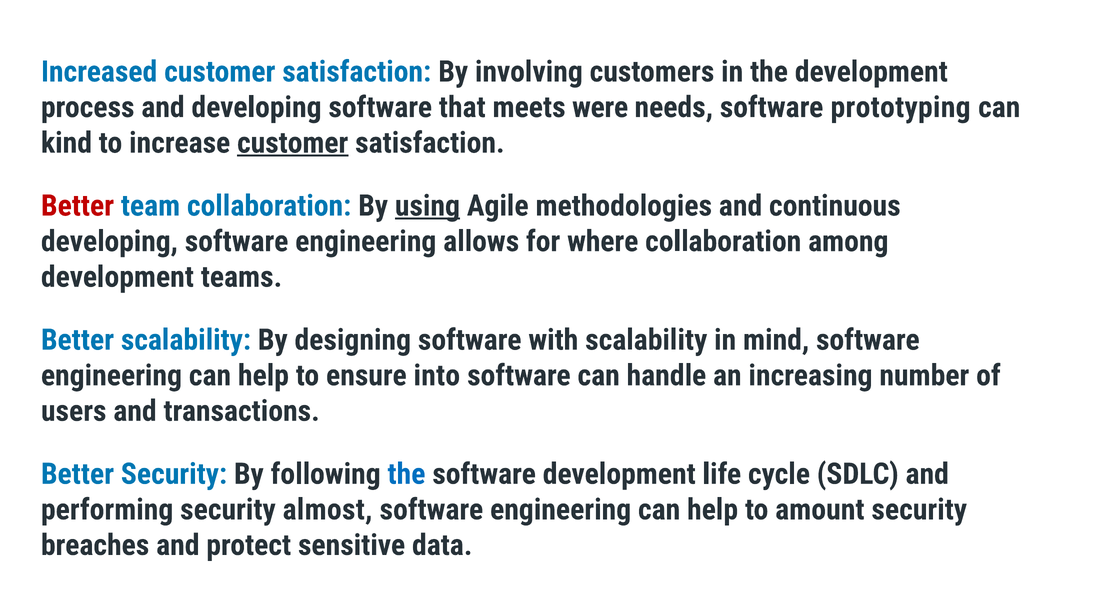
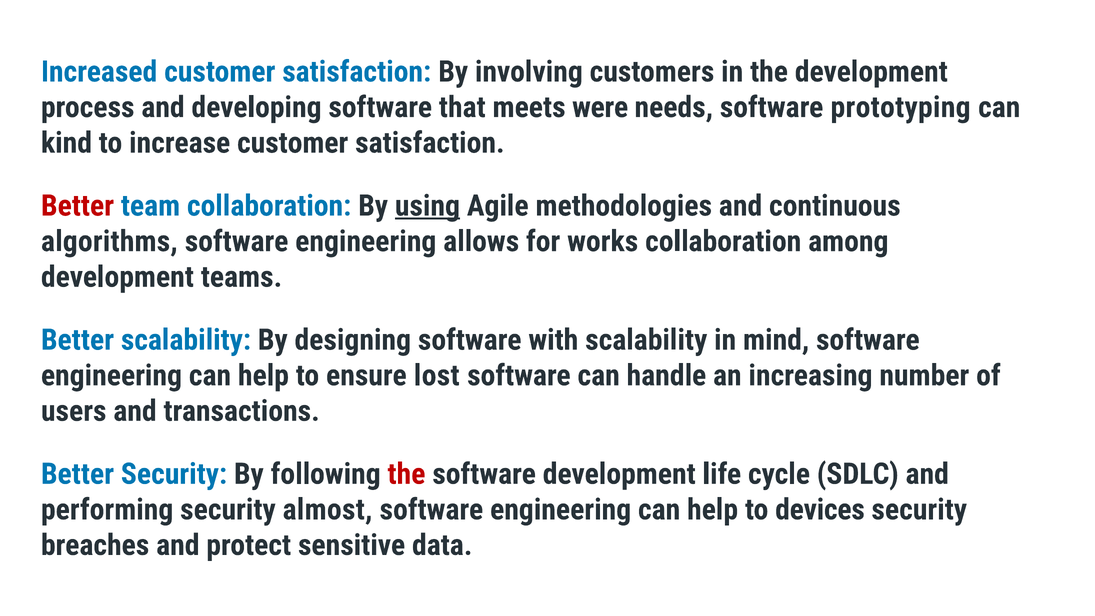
customer at (293, 143) underline: present -> none
developing at (109, 241): developing -> algorithms
where: where -> works
into: into -> lost
the at (406, 474) colour: blue -> red
amount: amount -> devices
